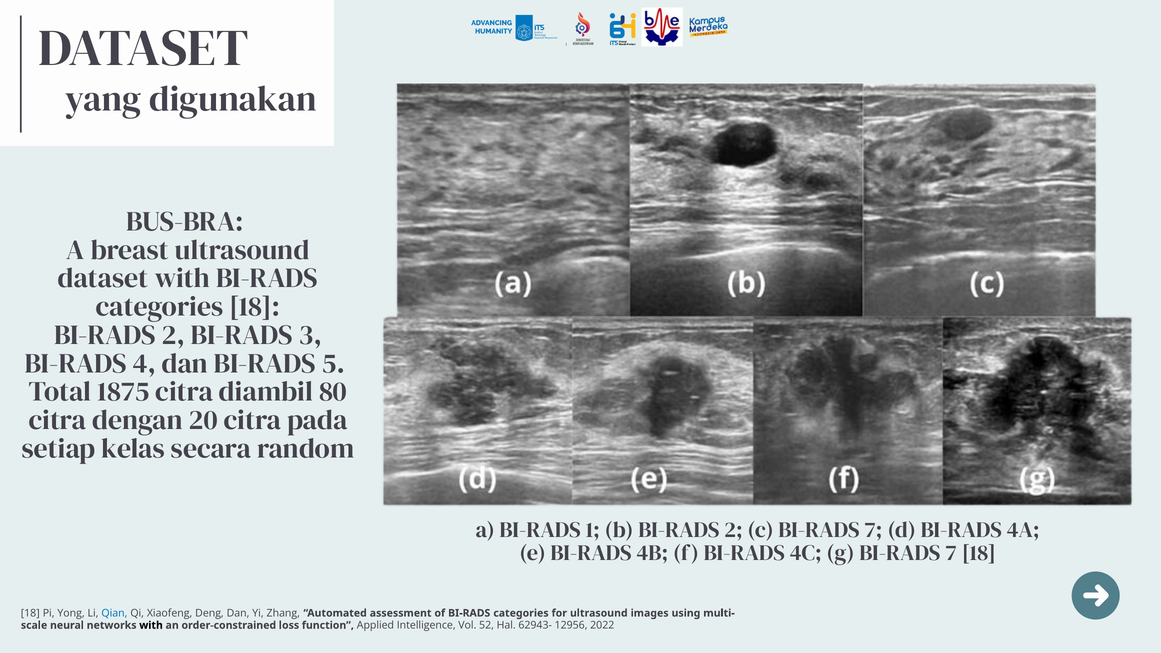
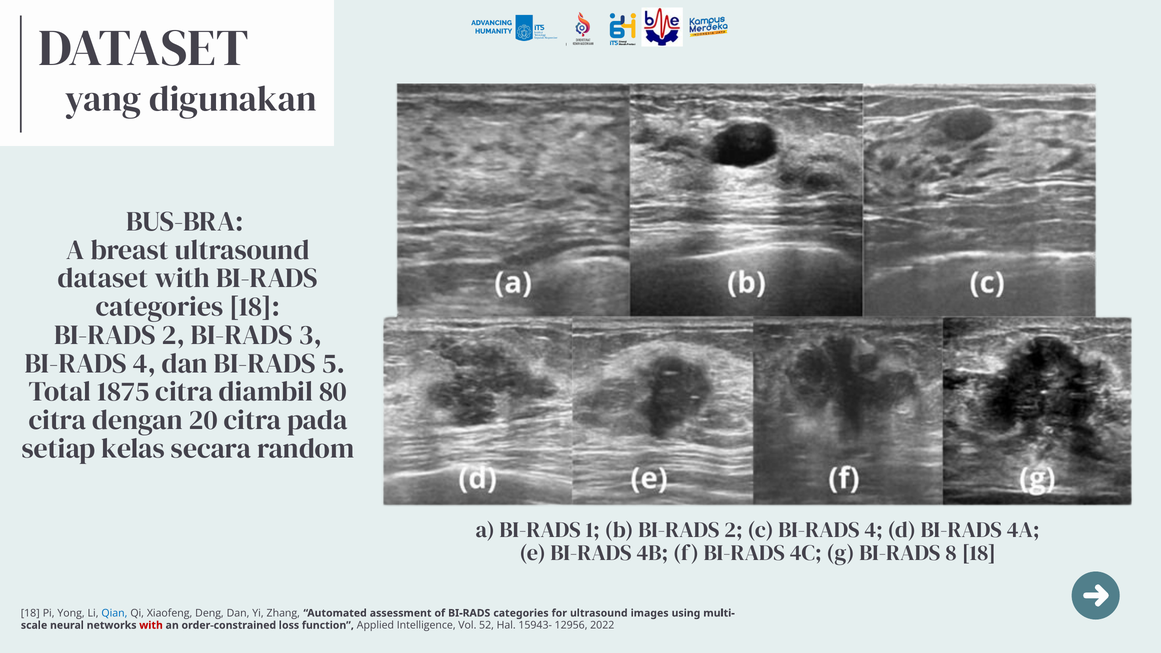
c BI-RADS 7: 7 -> 4
g BI-RADS 7: 7 -> 8
with at (151, 625) colour: black -> red
62943-: 62943- -> 15943-
